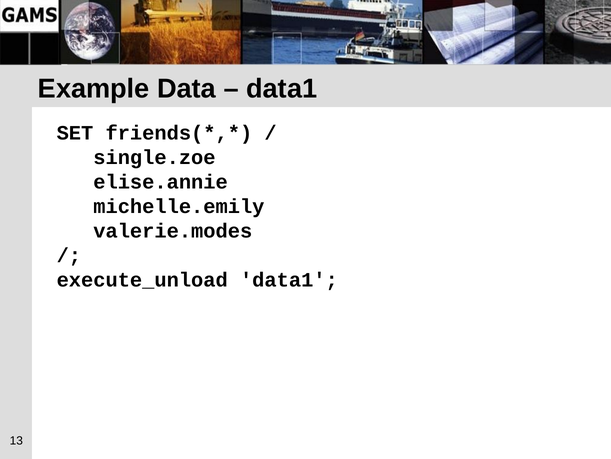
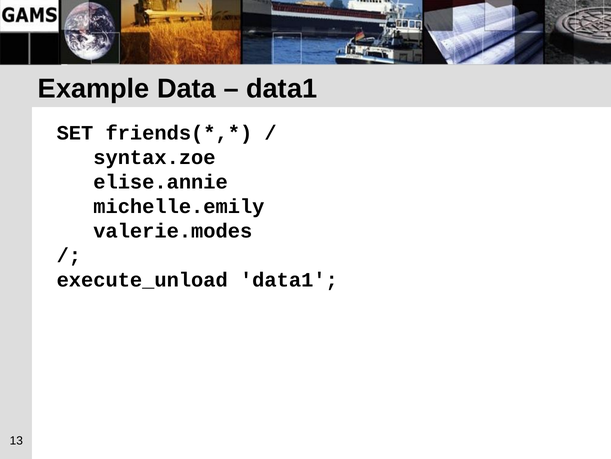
single.zoe: single.zoe -> syntax.zoe
